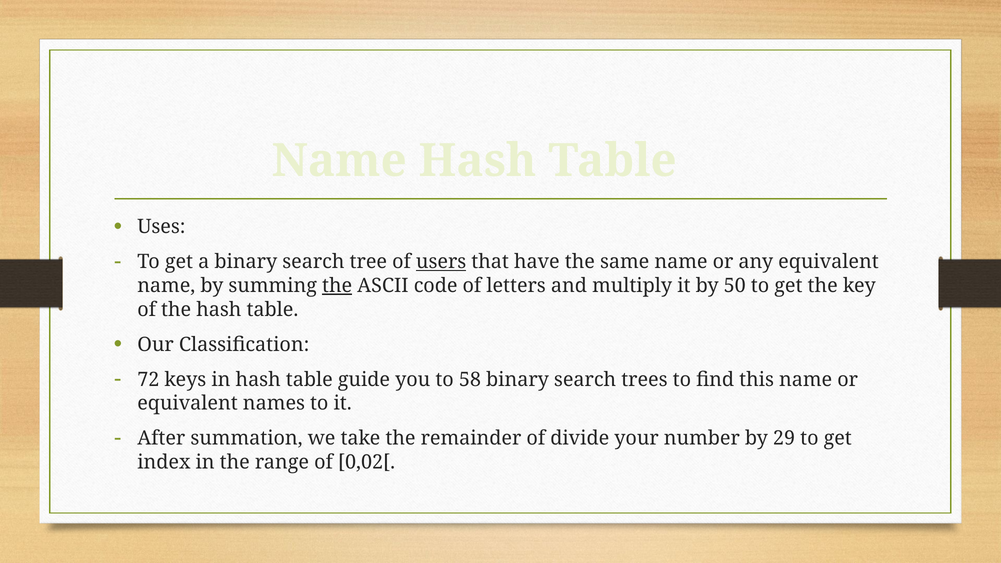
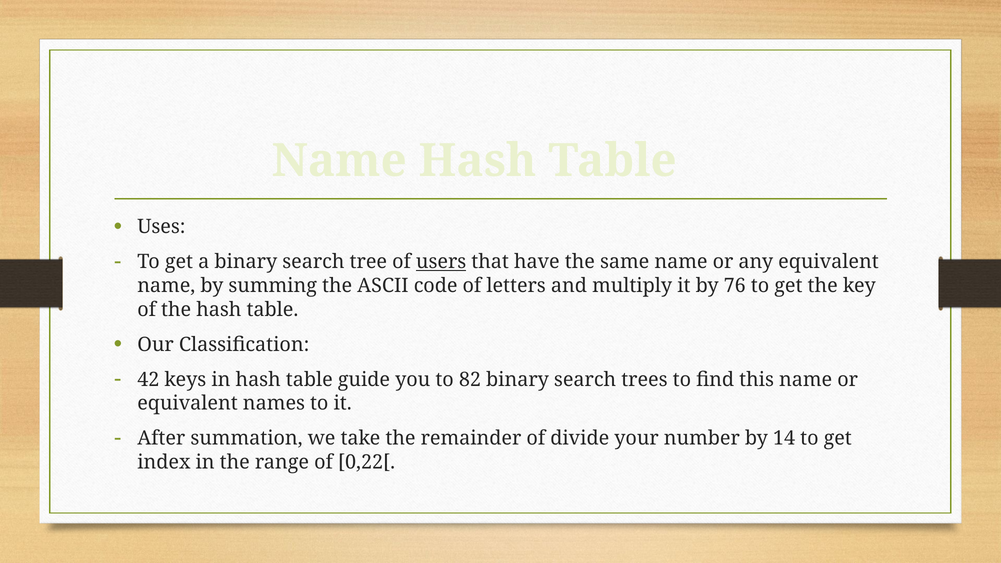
the at (337, 286) underline: present -> none
50: 50 -> 76
72: 72 -> 42
58: 58 -> 82
29: 29 -> 14
0,02[: 0,02[ -> 0,22[
